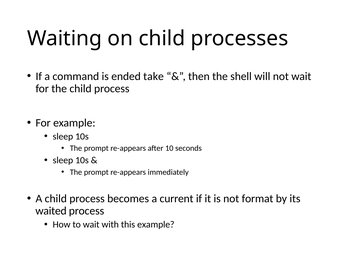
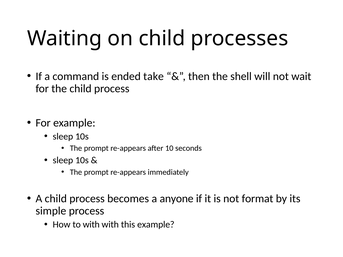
current: current -> anyone
waited: waited -> simple
to wait: wait -> with
